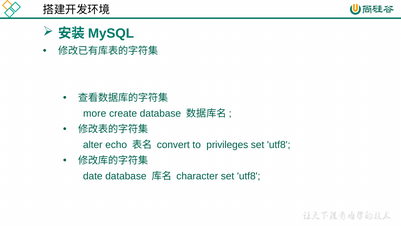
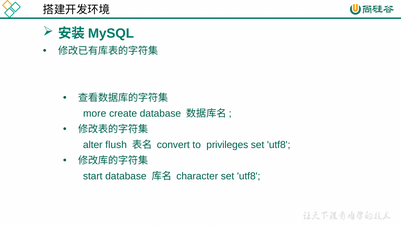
echo: echo -> flush
date: date -> start
